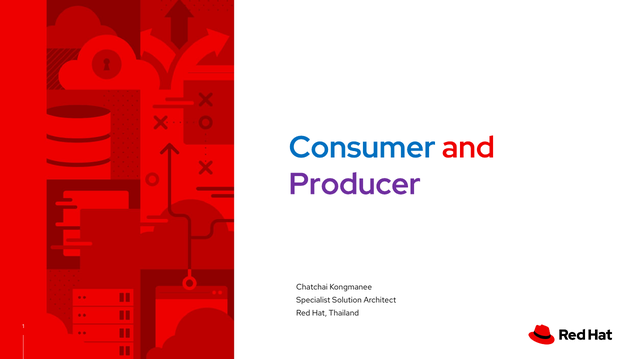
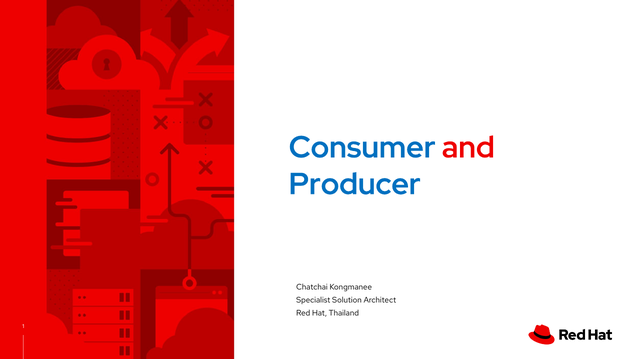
Producer colour: purple -> blue
